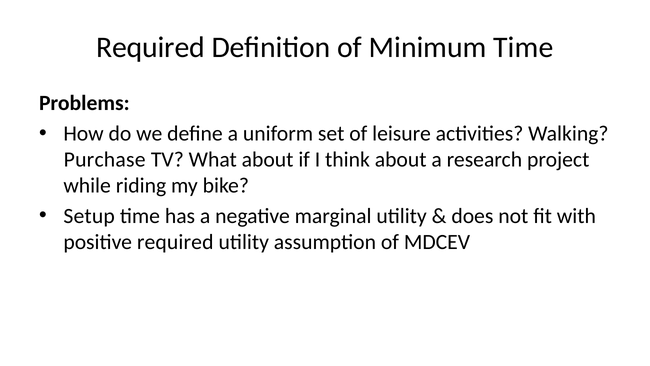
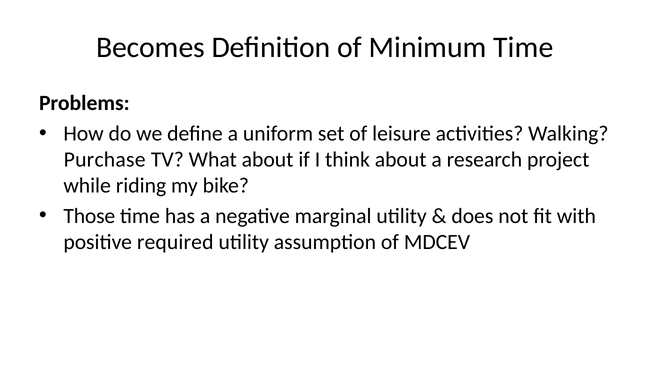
Required at (151, 47): Required -> Becomes
Setup: Setup -> Those
